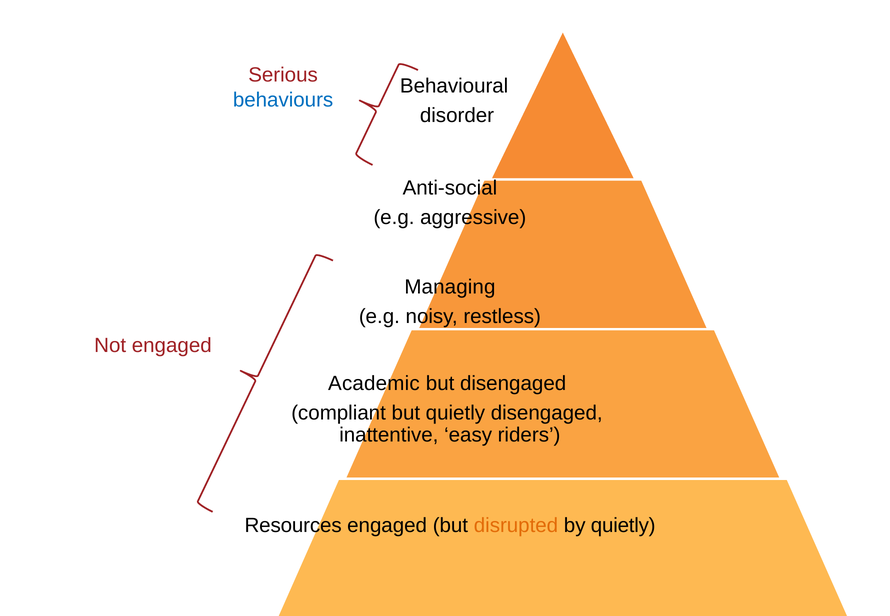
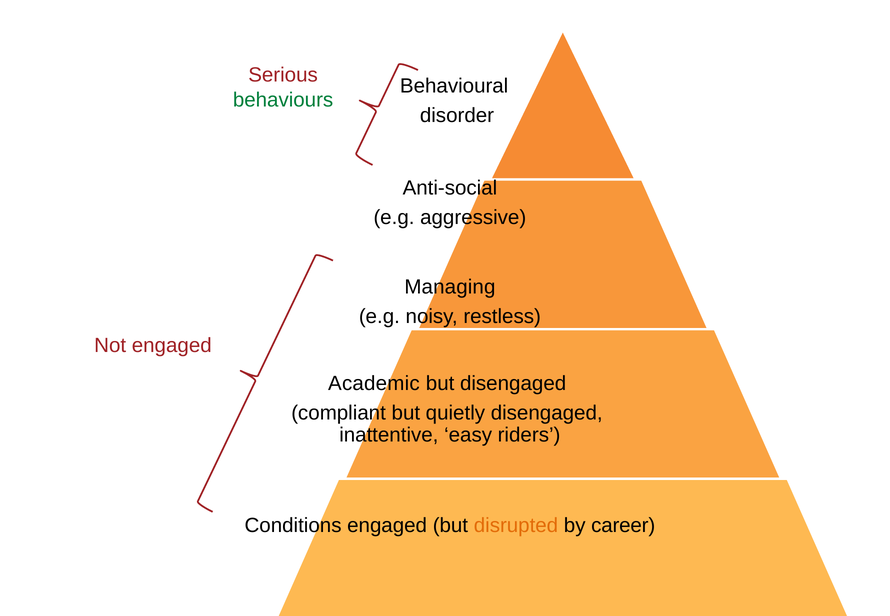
behaviours colour: blue -> green
Resources: Resources -> Conditions
by quietly: quietly -> career
